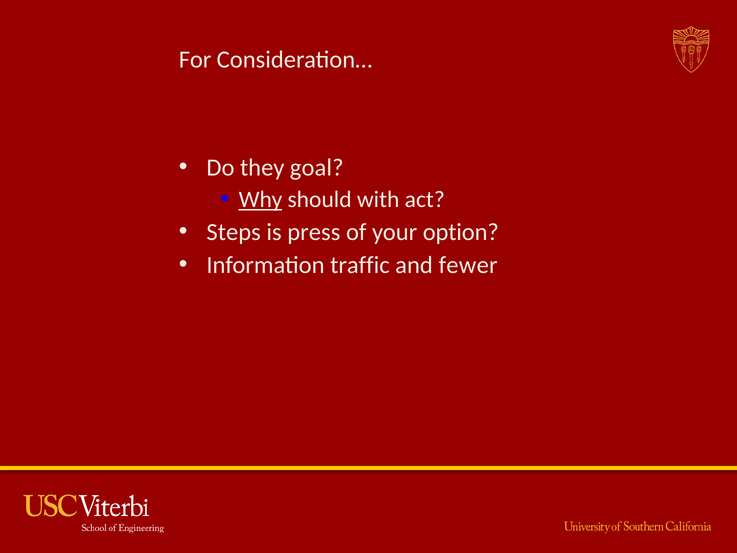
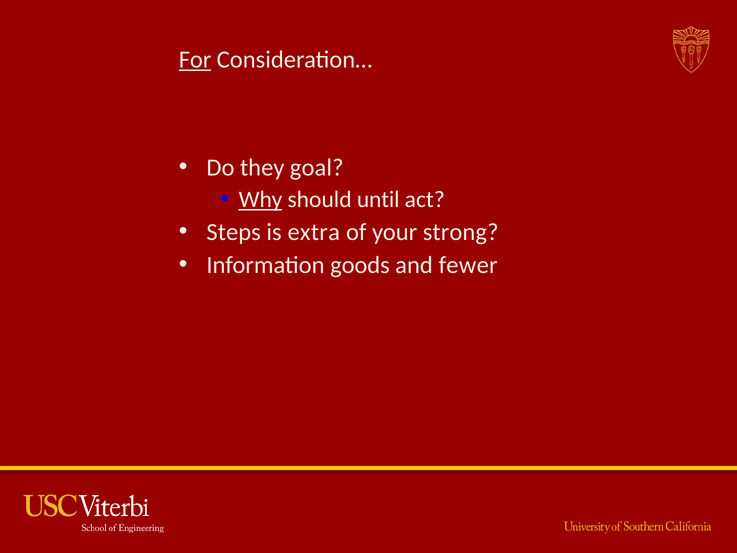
For underline: none -> present
with: with -> until
press: press -> extra
option: option -> strong
traffic: traffic -> goods
